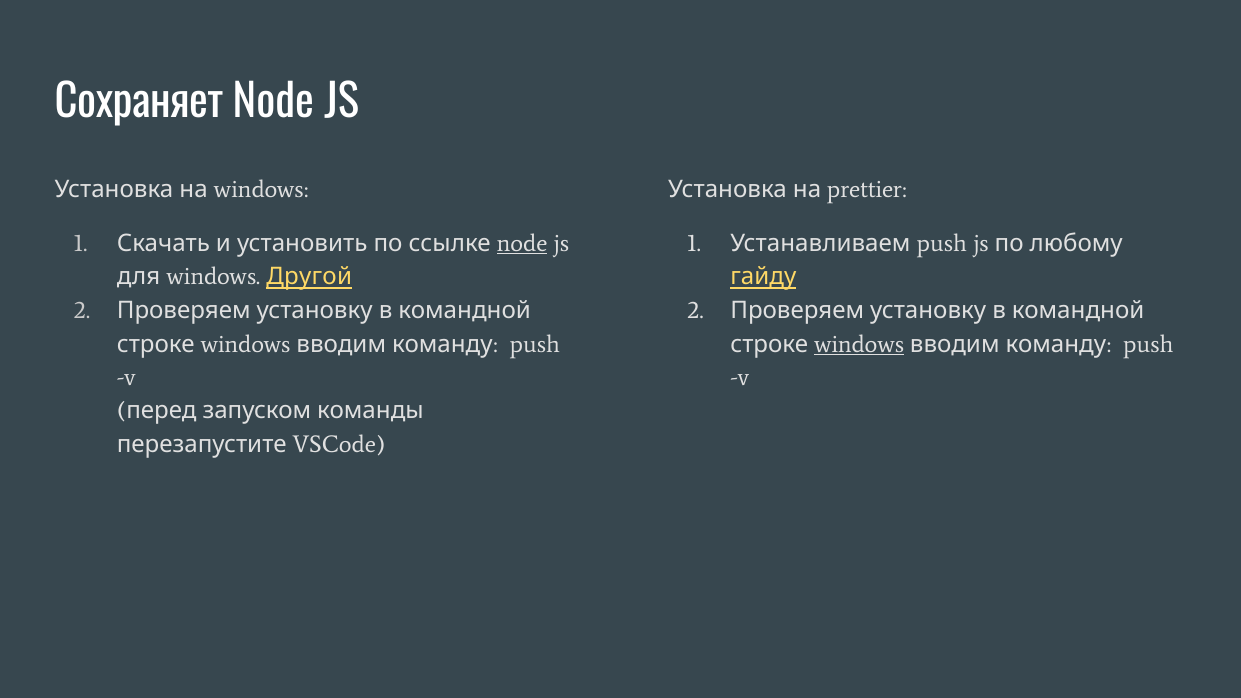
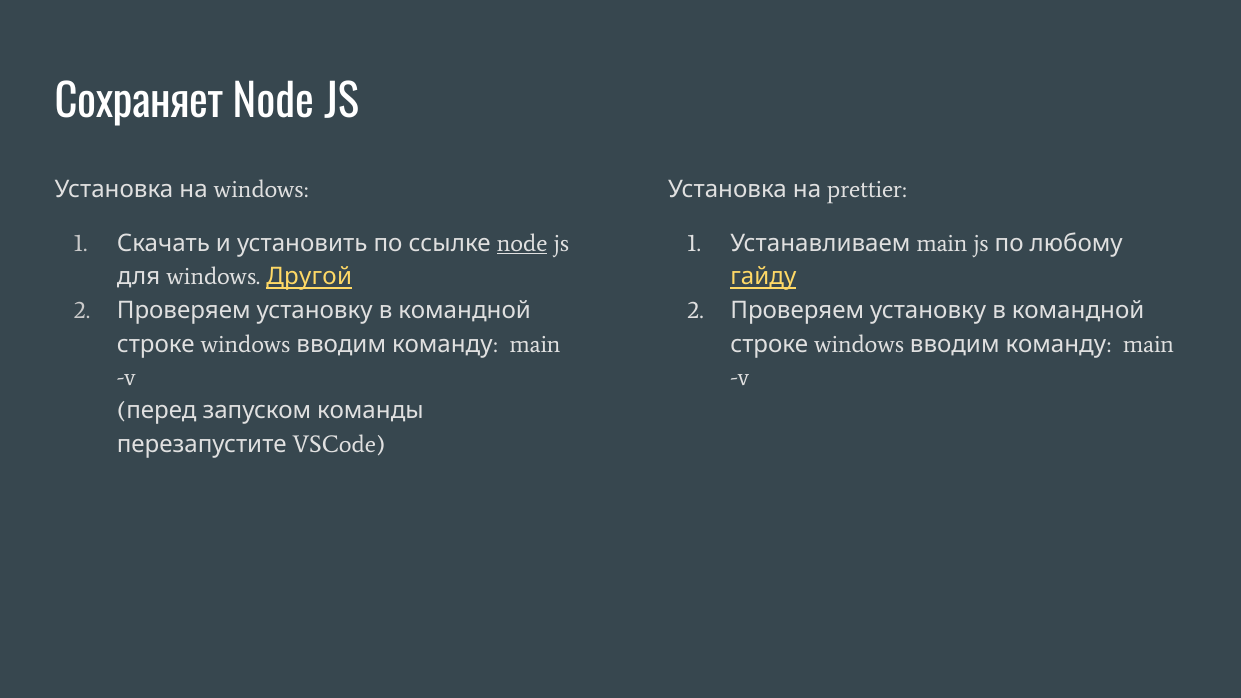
push at (942, 243): push -> main
push at (535, 344): push -> main
windows at (859, 344) underline: present -> none
push at (1148, 344): push -> main
